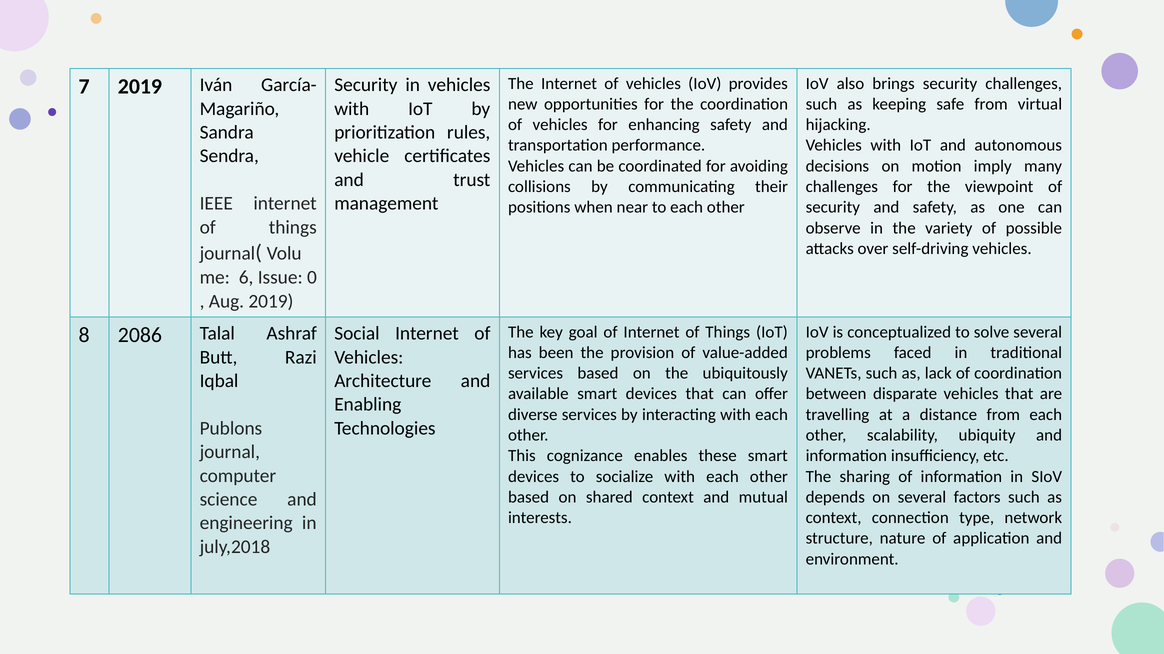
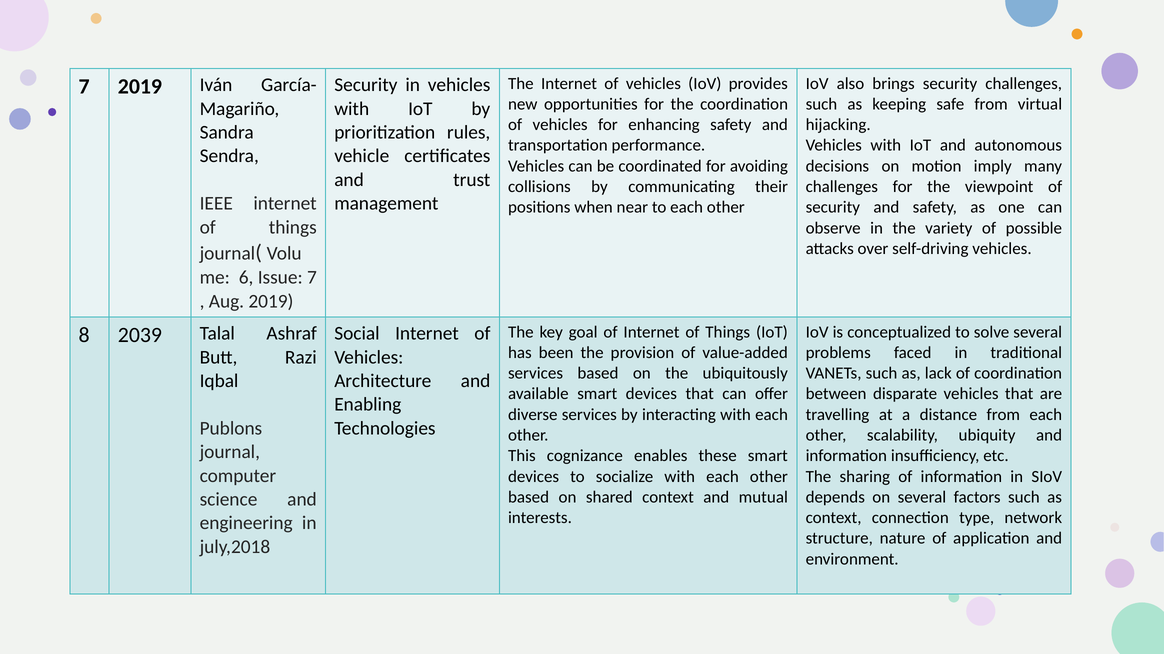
Issue 0: 0 -> 7
2086: 2086 -> 2039
